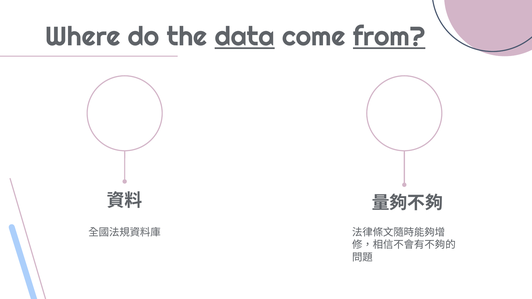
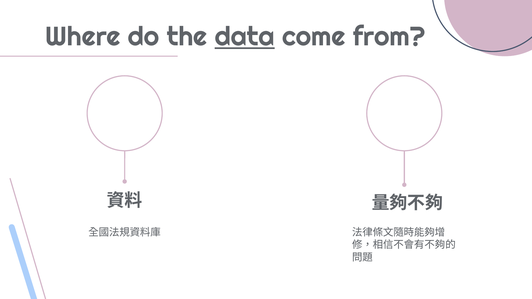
from underline: present -> none
